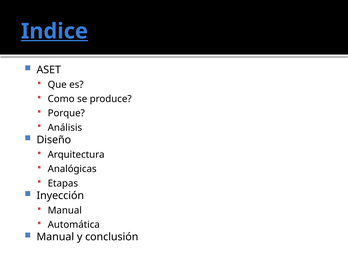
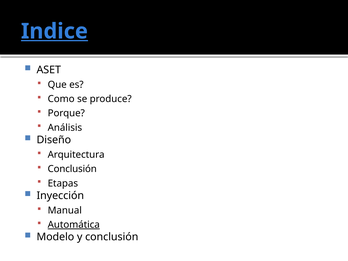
Analógicas at (72, 169): Analógicas -> Conclusión
Automática underline: none -> present
Manual at (55, 237): Manual -> Modelo
